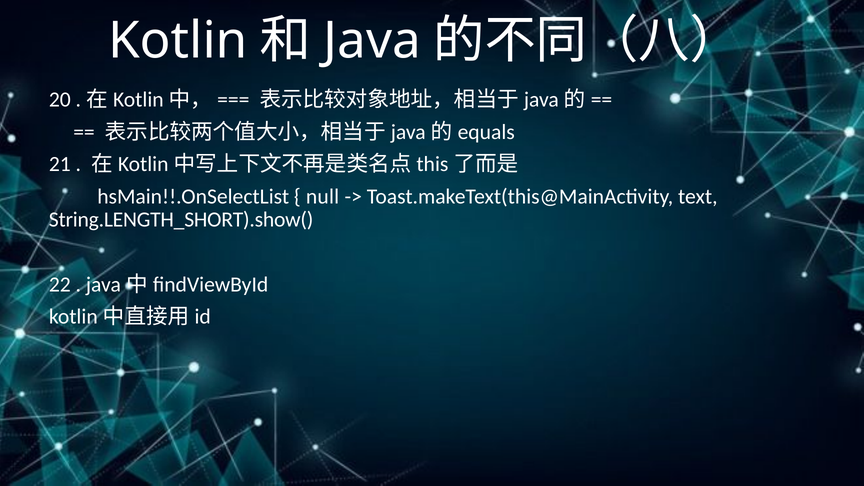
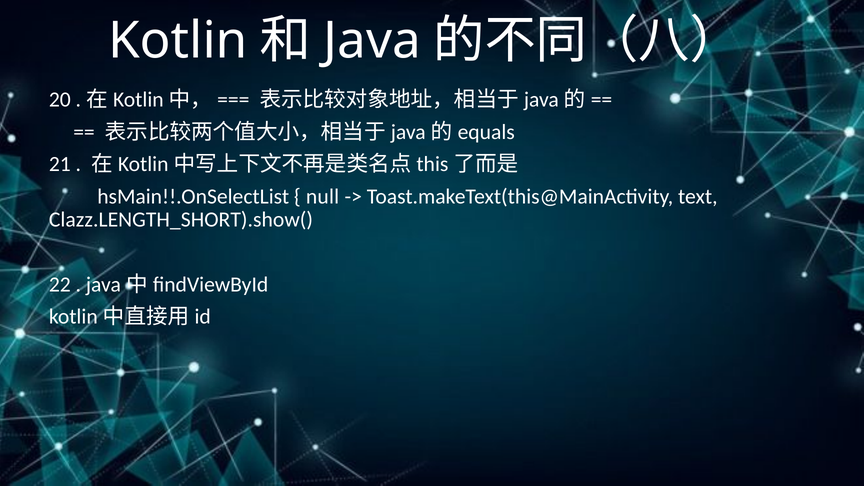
String.LENGTH_SHORT).show(: String.LENGTH_SHORT).show( -> Clazz.LENGTH_SHORT).show(
